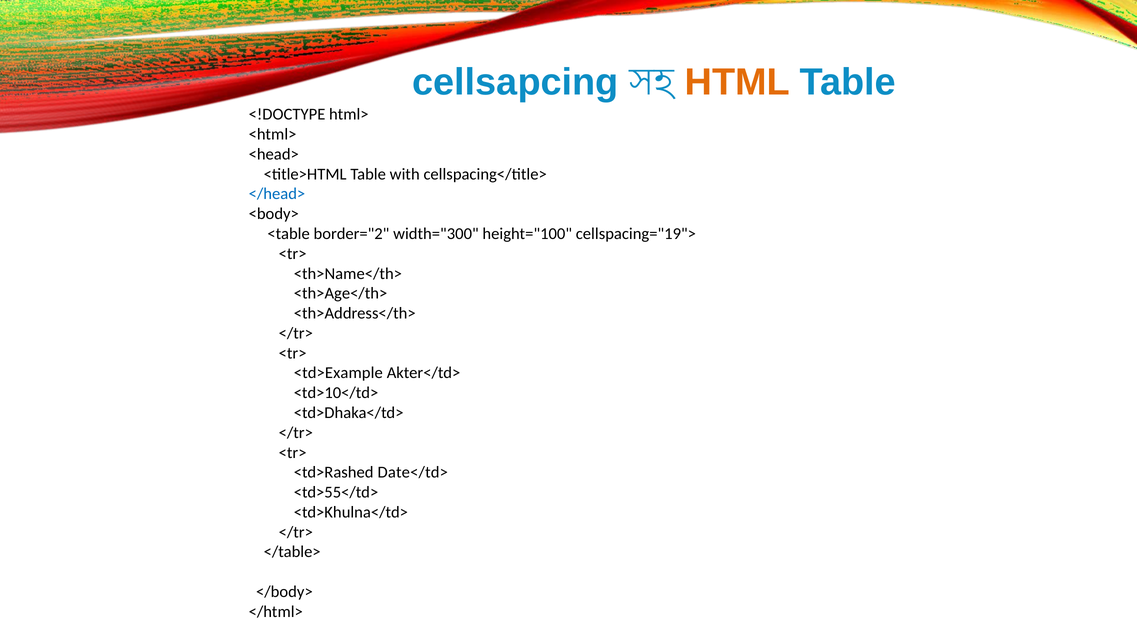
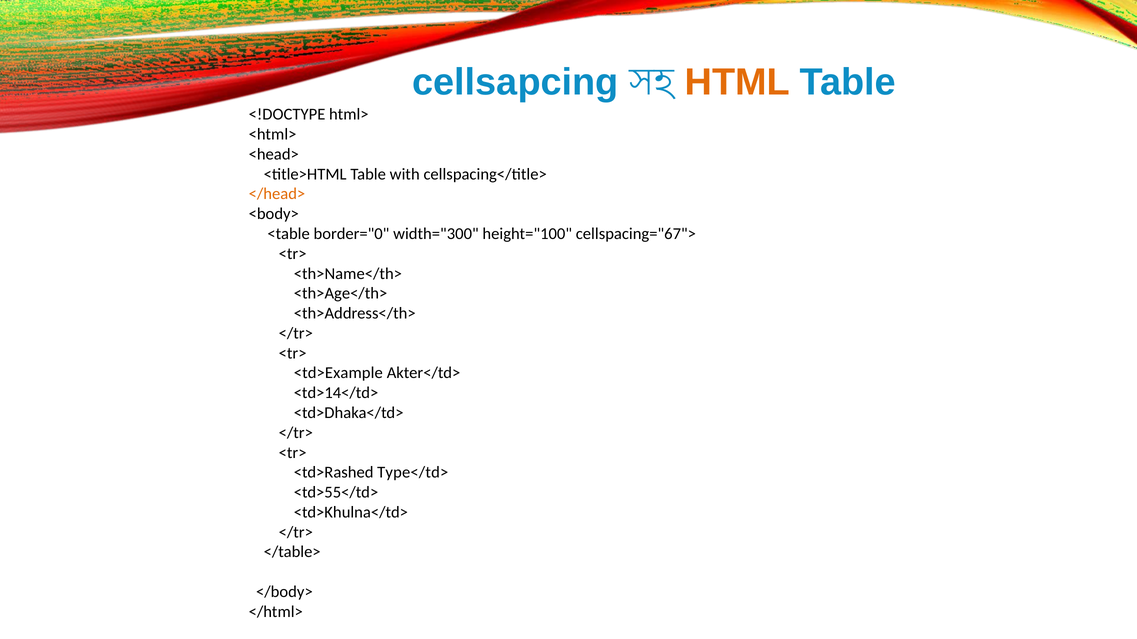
</head> colour: blue -> orange
border="2: border="2 -> border="0
cellspacing="19">: cellspacing="19"> -> cellspacing="67">
<td>10</td>: <td>10</td> -> <td>14</td>
Date</td>: Date</td> -> Type</td>
